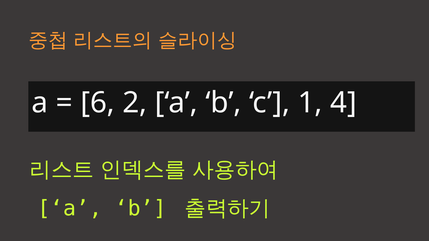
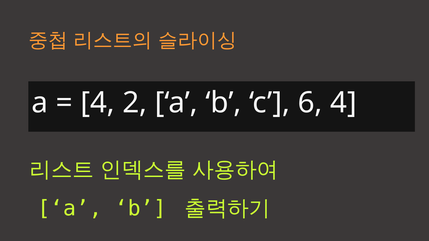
6 at (98, 103): 6 -> 4
1: 1 -> 6
